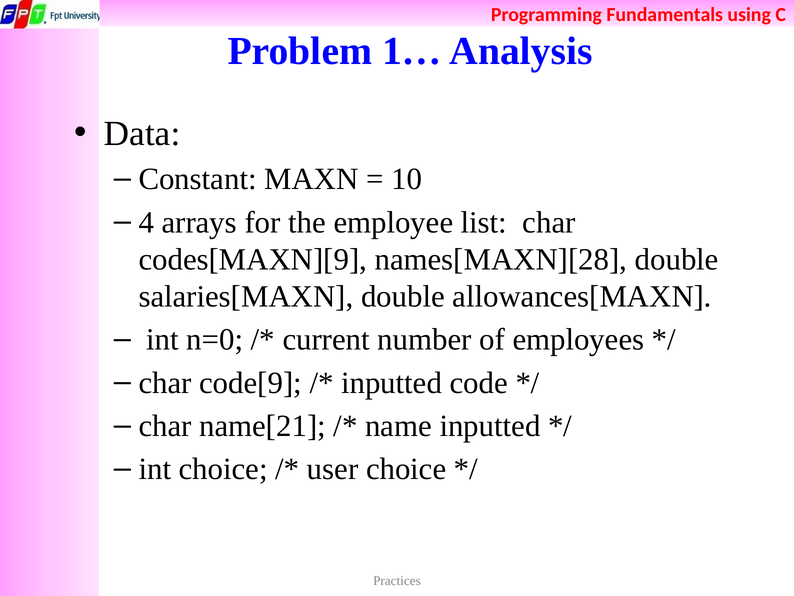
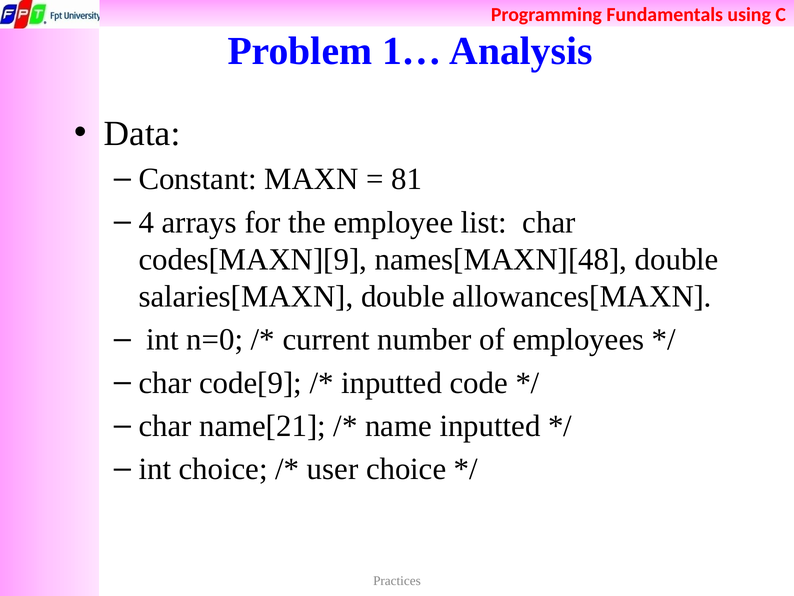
10: 10 -> 81
names[MAXN][28: names[MAXN][28 -> names[MAXN][48
